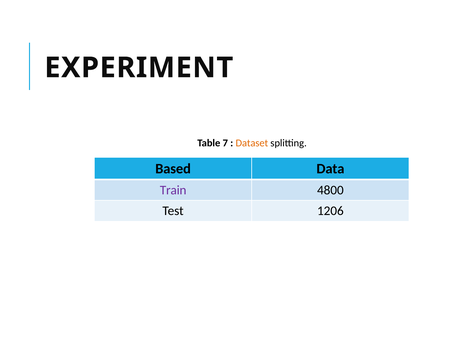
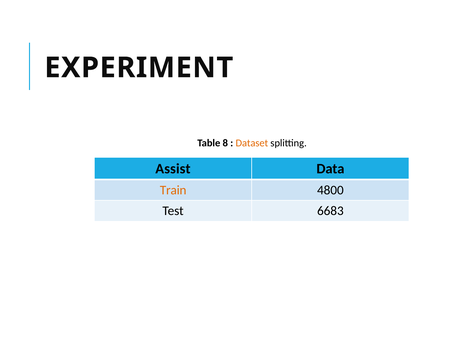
7: 7 -> 8
Based: Based -> Assist
Train colour: purple -> orange
1206: 1206 -> 6683
